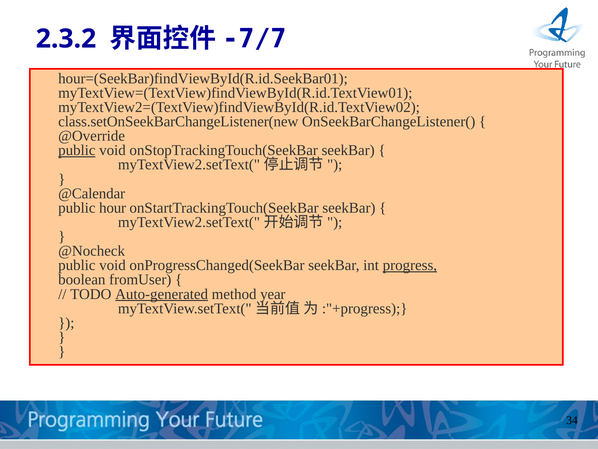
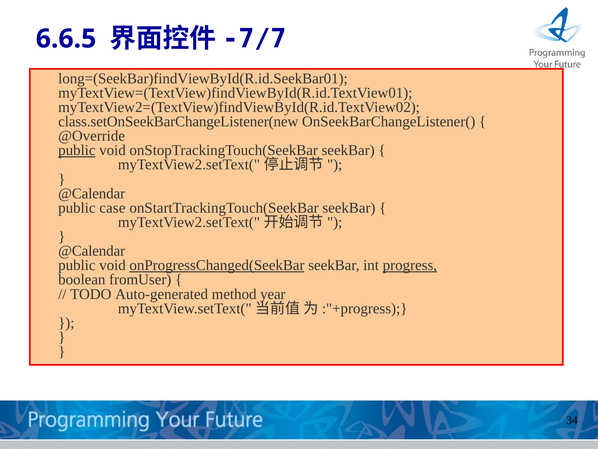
2.3.2: 2.3.2 -> 6.6.5
hour=(SeekBar)findViewById(R.id.SeekBar01: hour=(SeekBar)findViewById(R.id.SeekBar01 -> long=(SeekBar)findViewById(R.id.SeekBar01
hour: hour -> case
@Nocheck at (92, 251): @Nocheck -> @Calendar
onProgressChanged(SeekBar underline: none -> present
Auto-generated underline: present -> none
